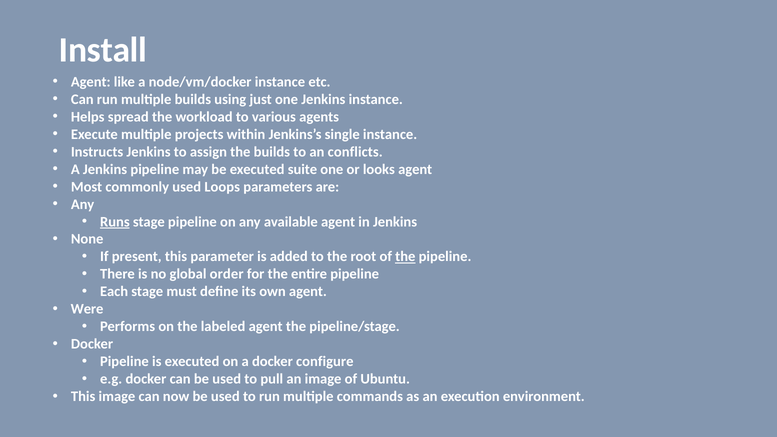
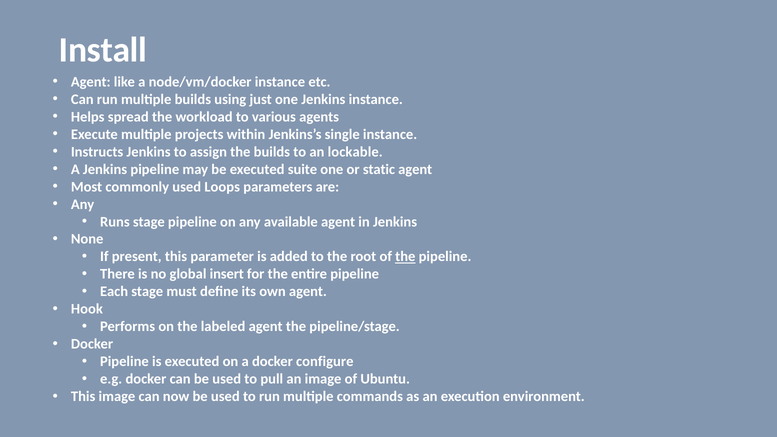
conflicts: conflicts -> lockable
looks: looks -> static
Runs underline: present -> none
order: order -> insert
Were: Were -> Hook
